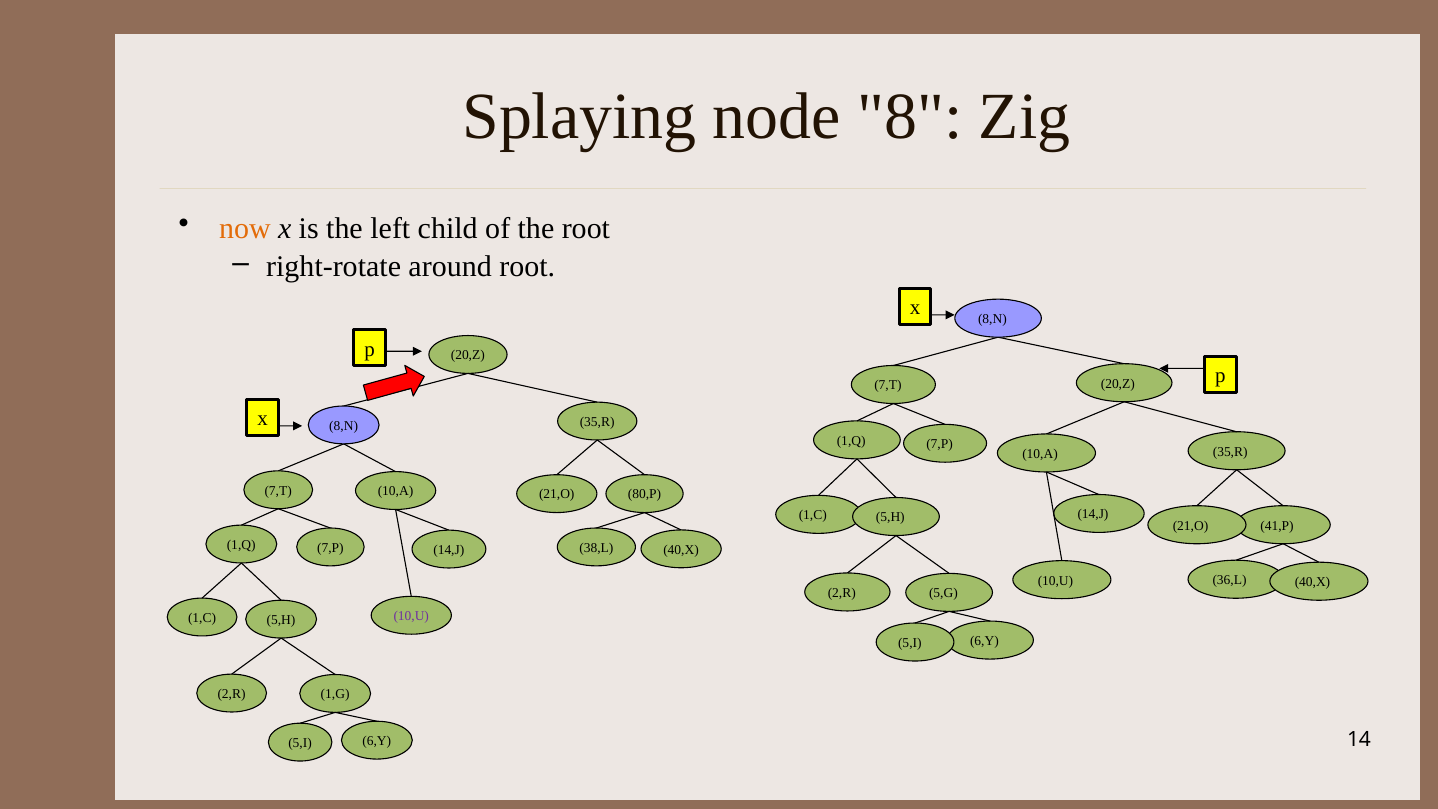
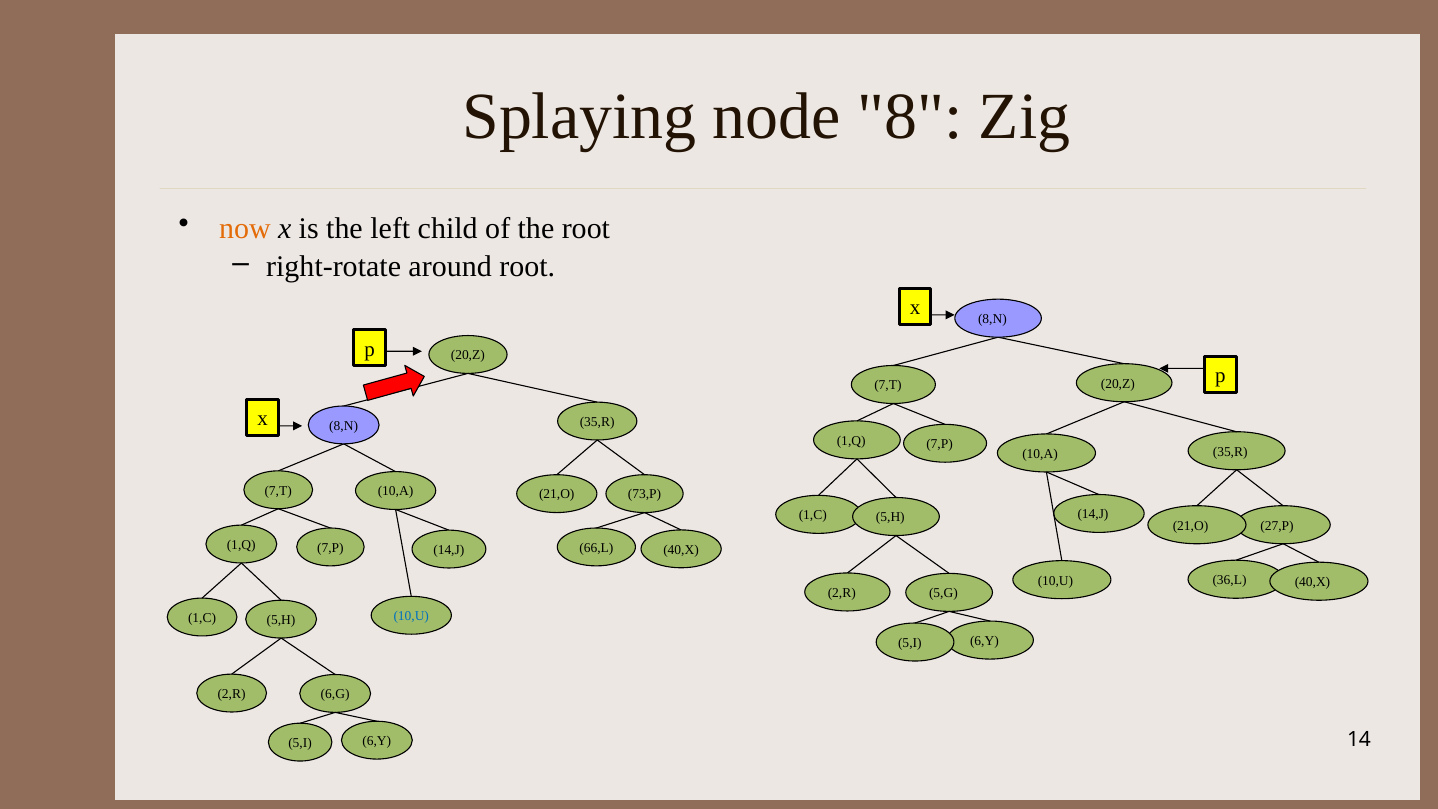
80,P: 80,P -> 73,P
41,P: 41,P -> 27,P
38,L: 38,L -> 66,L
10,U at (411, 616) colour: purple -> blue
1,G: 1,G -> 6,G
